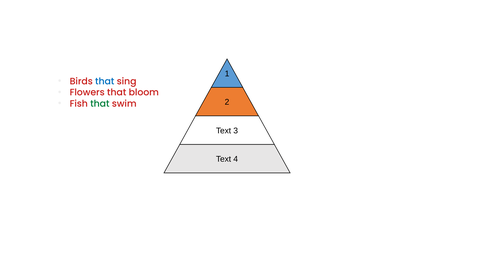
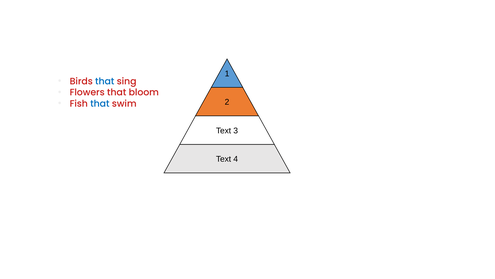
that at (100, 104) colour: green -> blue
